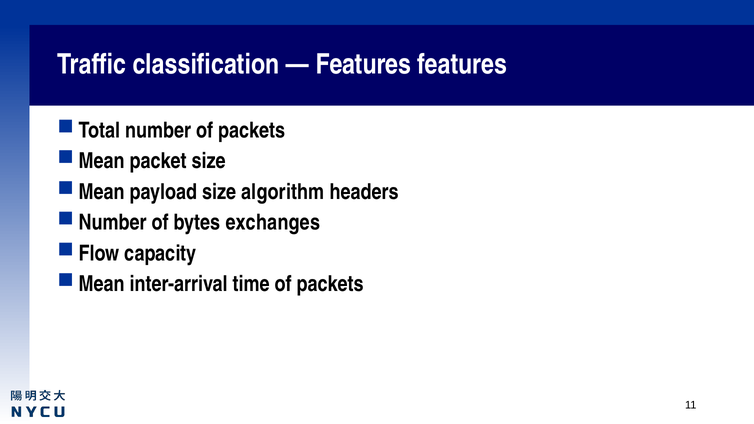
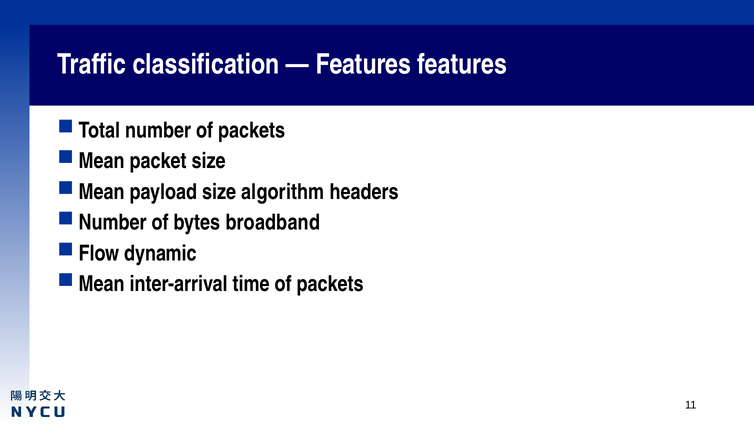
exchanges: exchanges -> broadband
capacity: capacity -> dynamic
